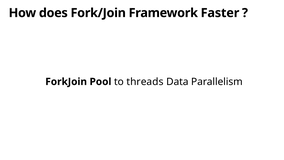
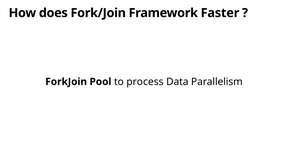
threads: threads -> process
